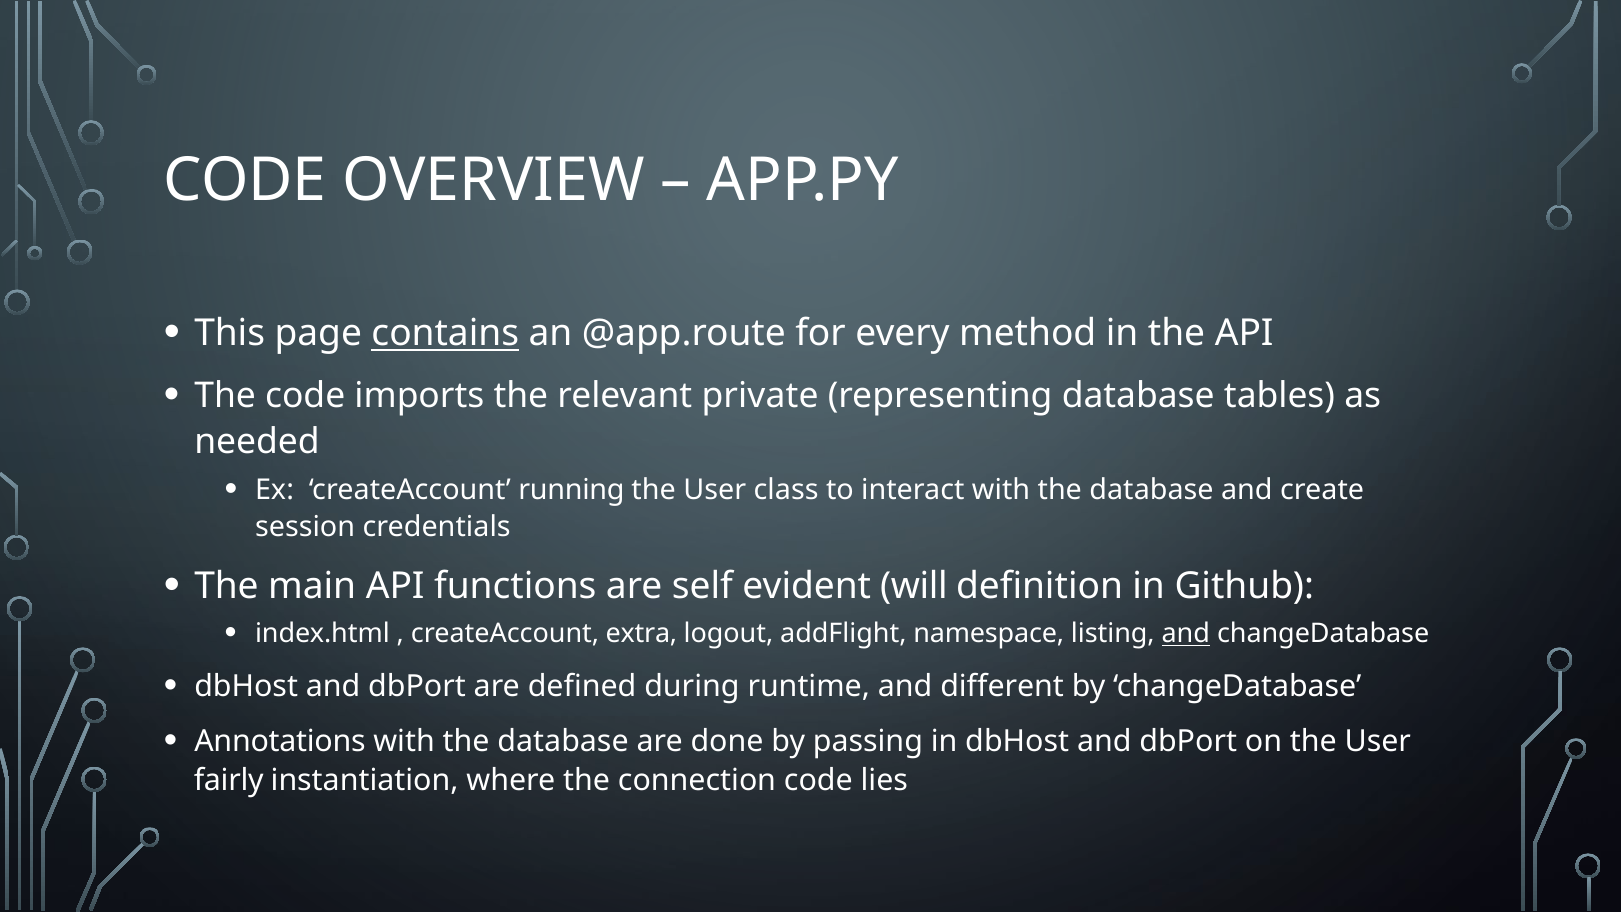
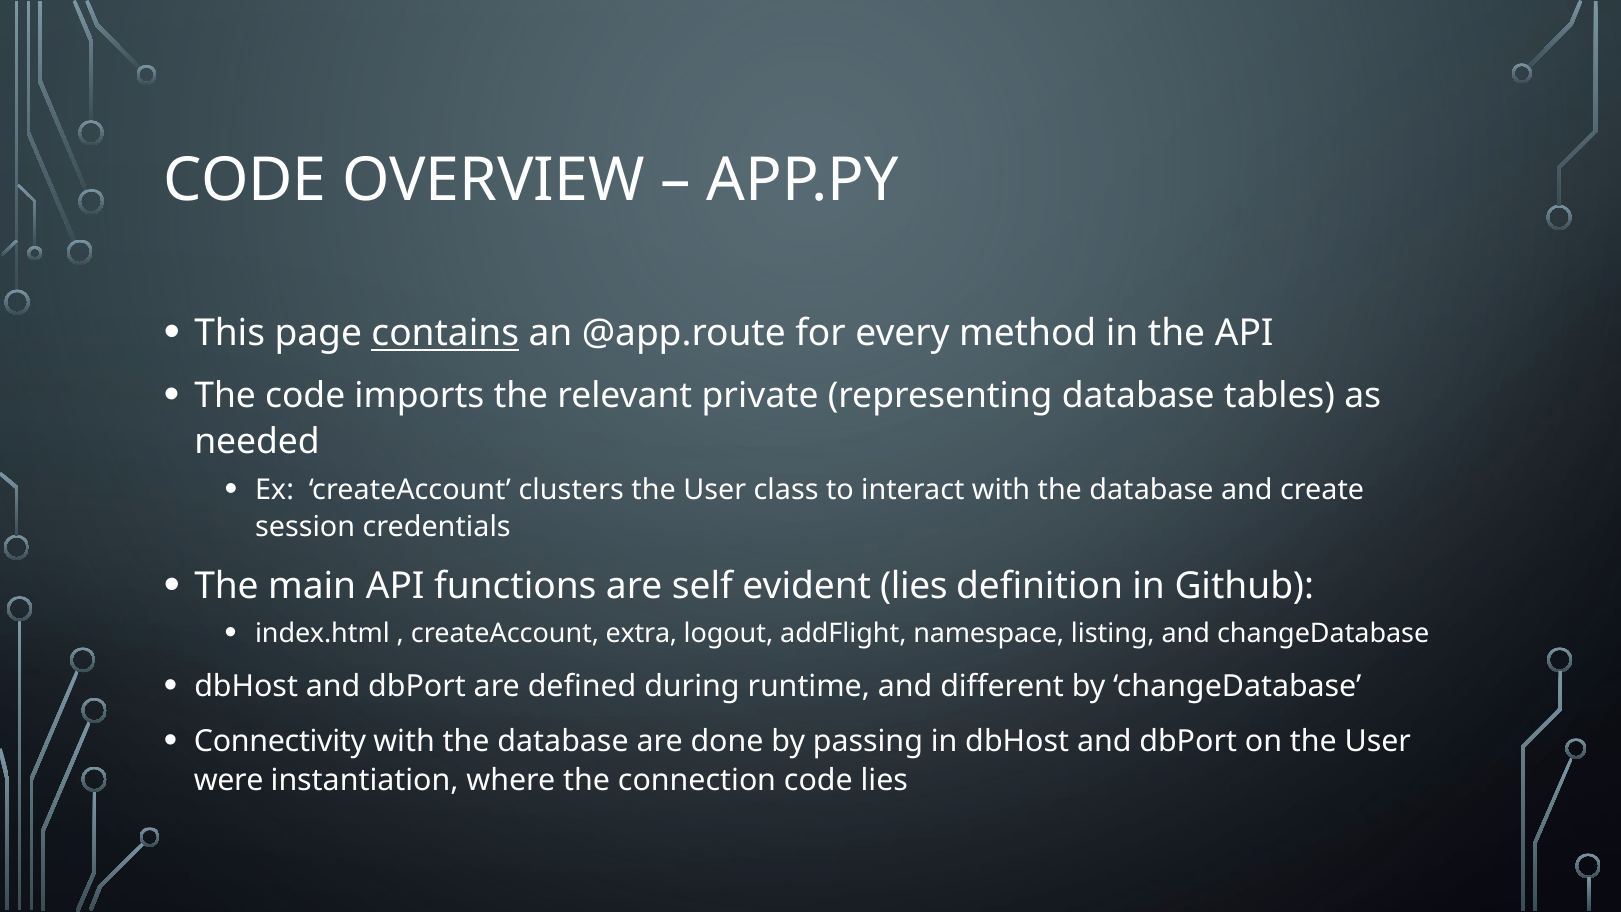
running: running -> clusters
evident will: will -> lies
and at (1186, 634) underline: present -> none
Annotations: Annotations -> Connectivity
fairly: fairly -> were
